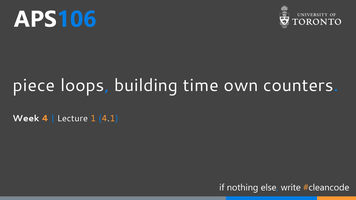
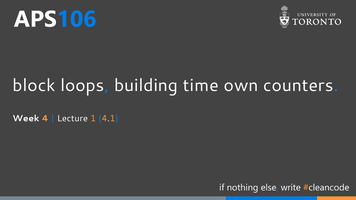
piece: piece -> block
